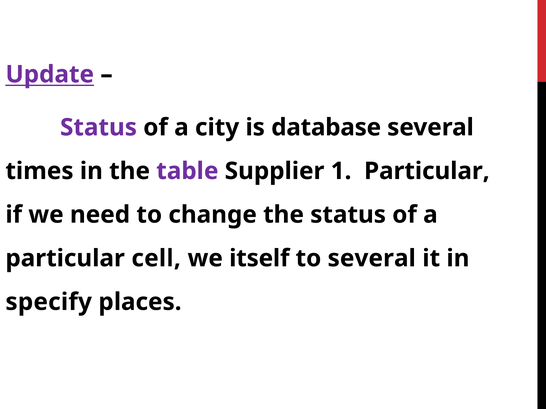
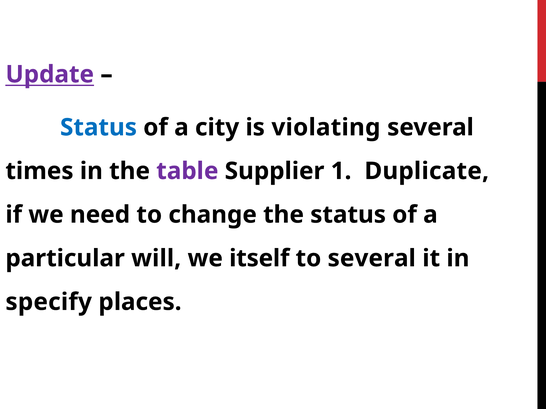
Status at (98, 128) colour: purple -> blue
database: database -> violating
1 Particular: Particular -> Duplicate
cell: cell -> will
